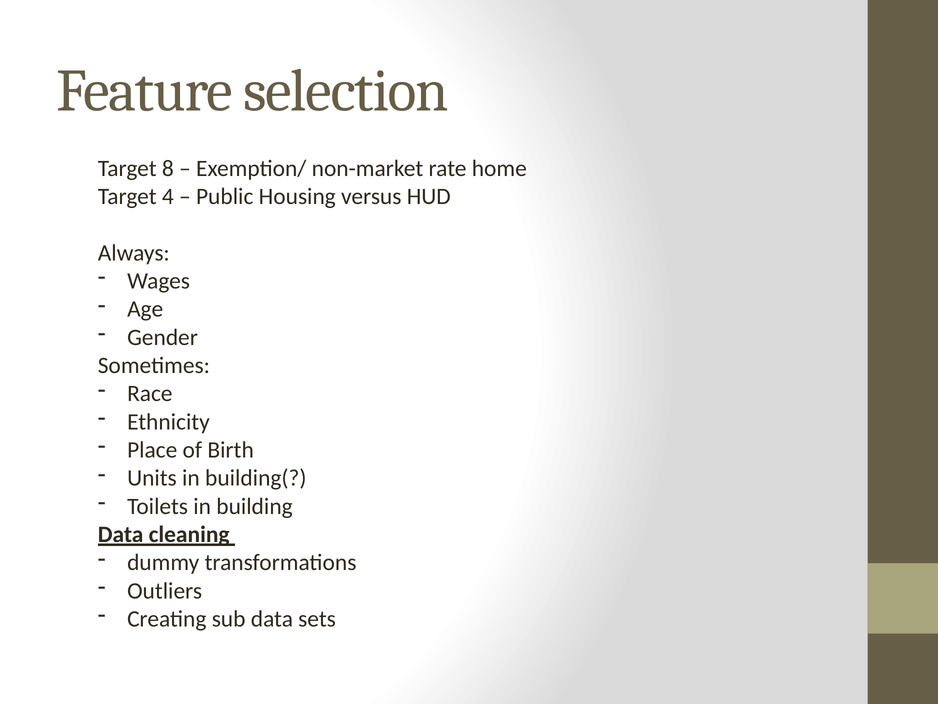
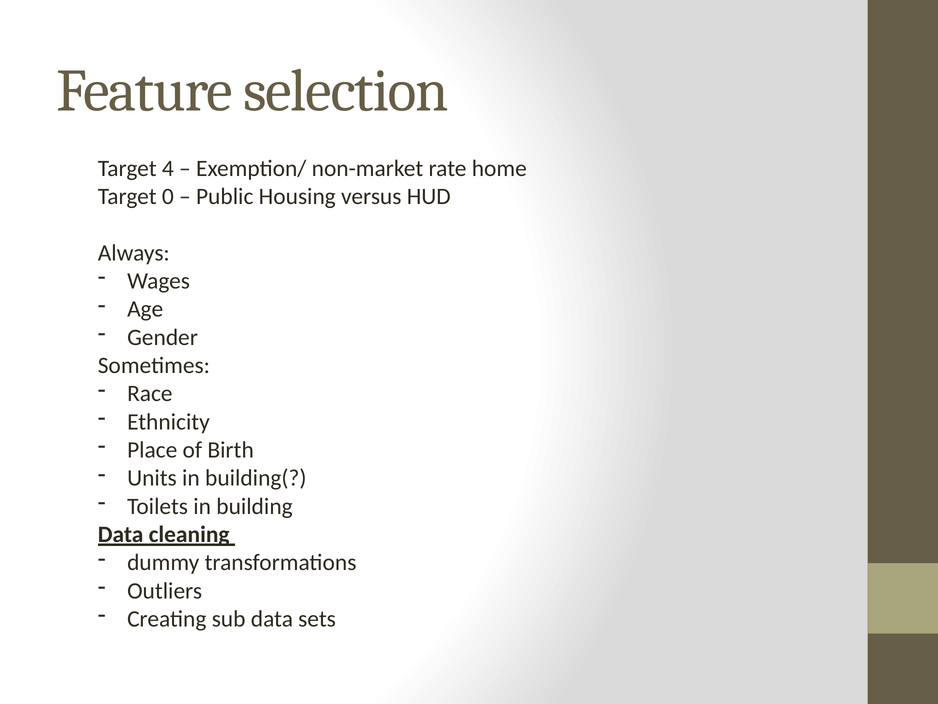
8: 8 -> 4
4: 4 -> 0
